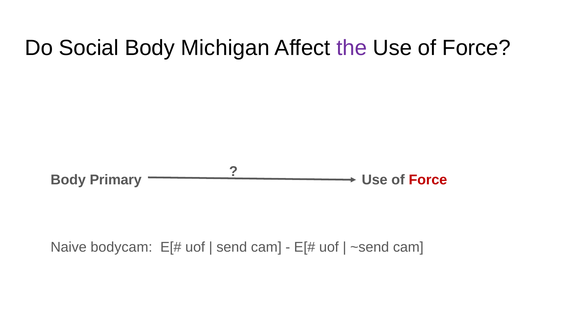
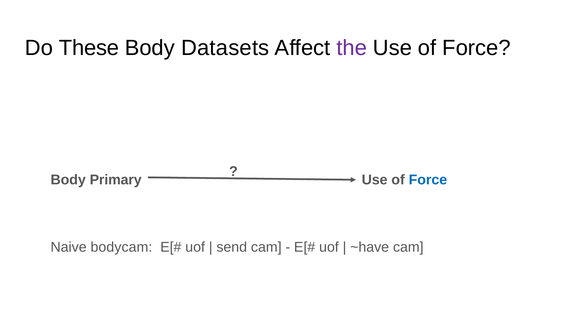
Social: Social -> These
Michigan: Michigan -> Datasets
Force at (428, 180) colour: red -> blue
~send: ~send -> ~have
